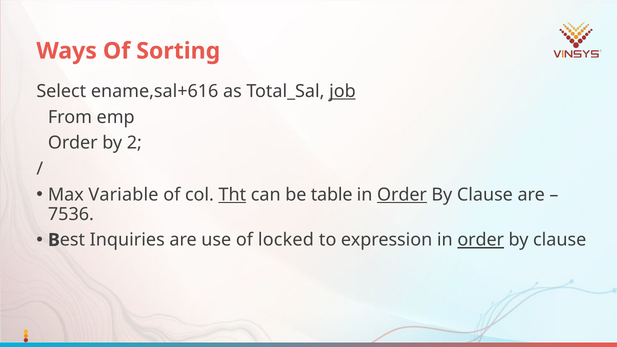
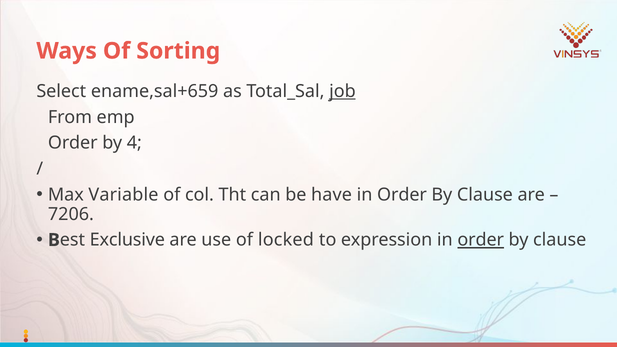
ename,sal+616: ename,sal+616 -> ename,sal+659
2: 2 -> 4
Tht underline: present -> none
table: table -> have
Order at (402, 195) underline: present -> none
7536: 7536 -> 7206
Inquiries: Inquiries -> Exclusive
